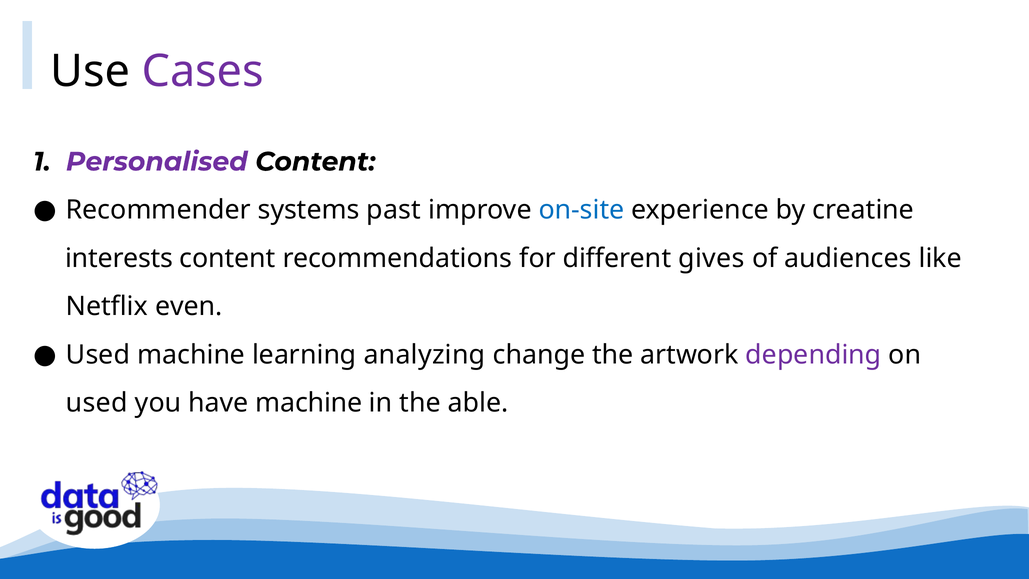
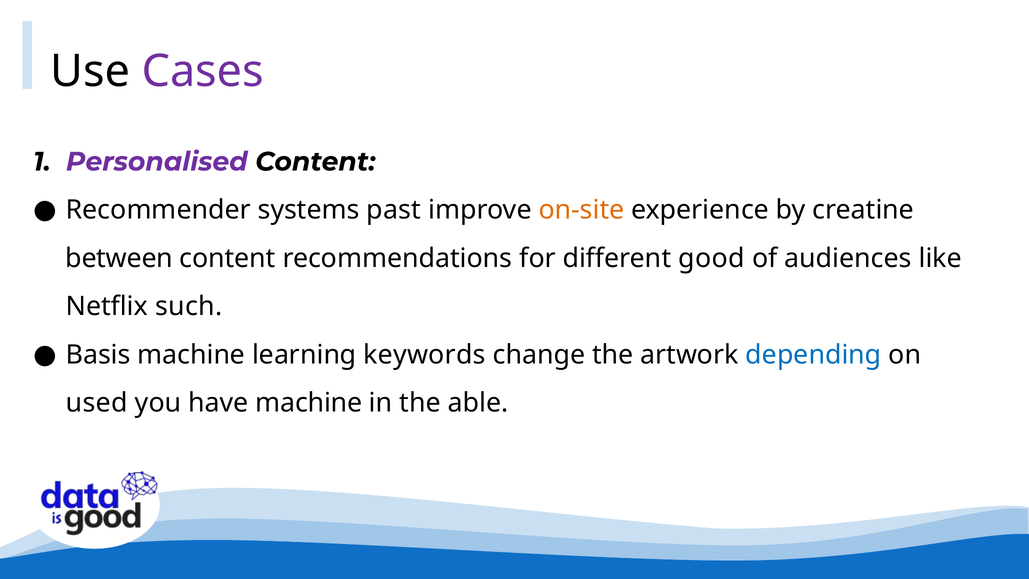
on-site colour: blue -> orange
interests: interests -> between
gives: gives -> good
even: even -> such
Used at (98, 355): Used -> Basis
analyzing: analyzing -> keywords
depending colour: purple -> blue
